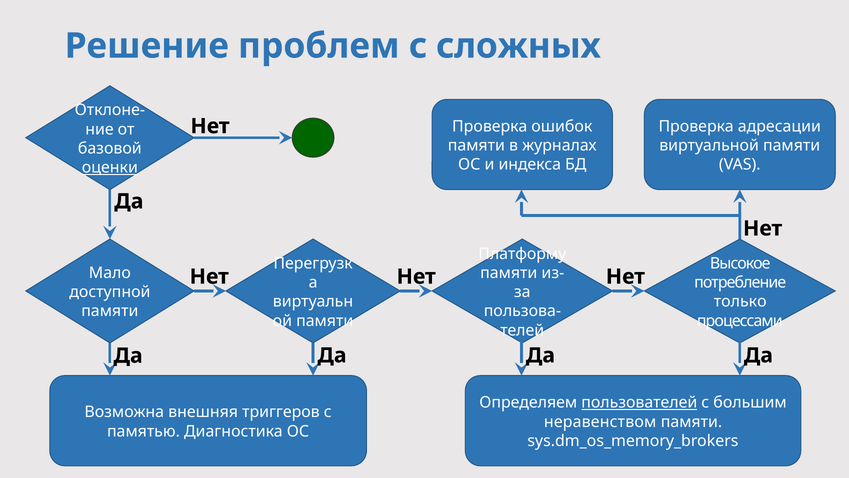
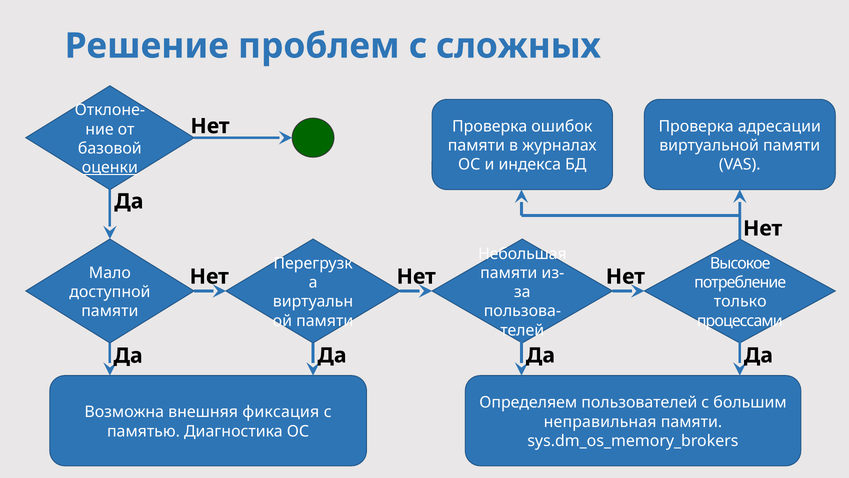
Платформу: Платформу -> Небольшая
пользователей underline: present -> none
триггеров: триггеров -> фиксация
неравенством: неравенством -> неправильная
